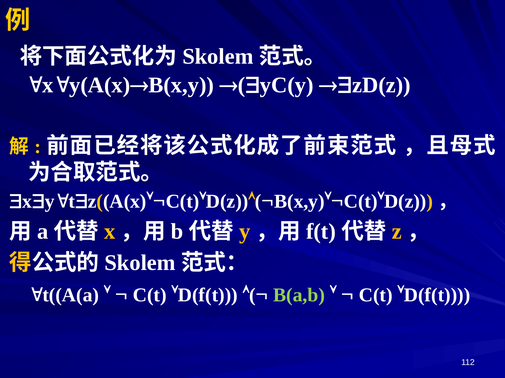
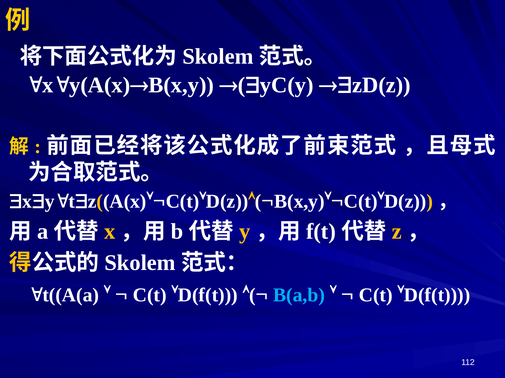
B(a,b colour: light green -> light blue
